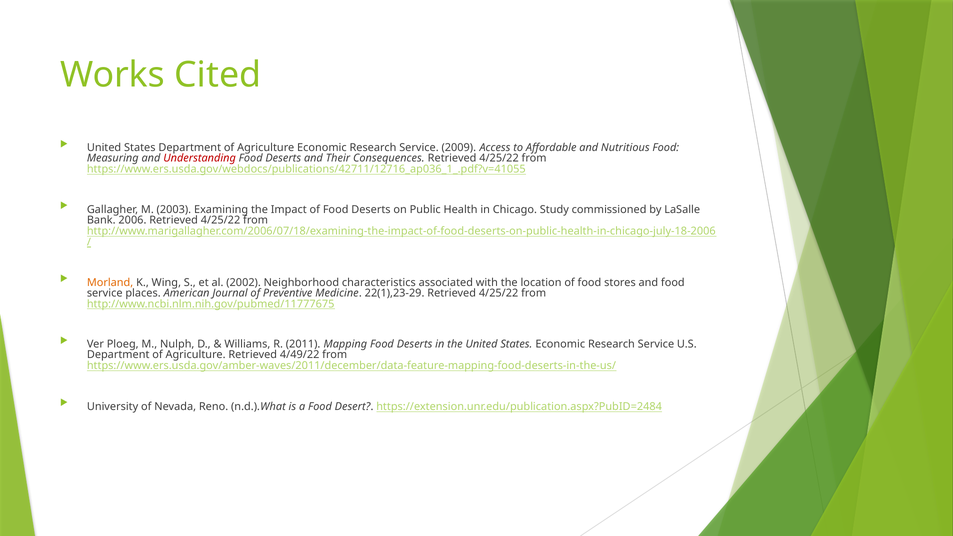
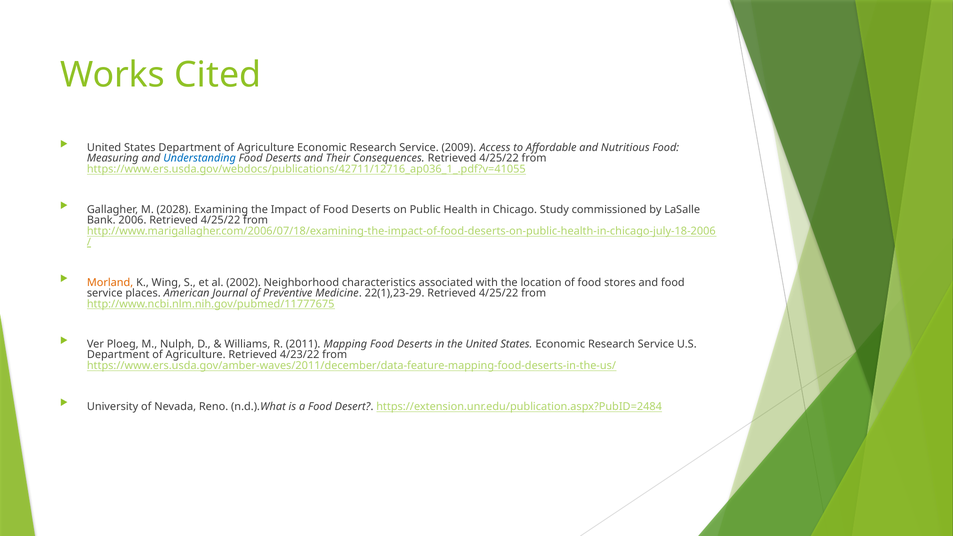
Understanding colour: red -> blue
2003: 2003 -> 2028
4/49/22: 4/49/22 -> 4/23/22
